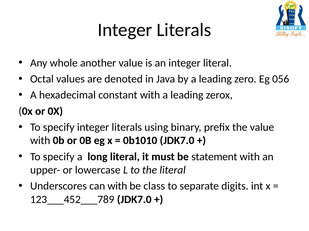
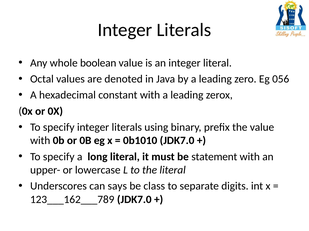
another: another -> boolean
can with: with -> says
123___452___789: 123___452___789 -> 123___162___789
